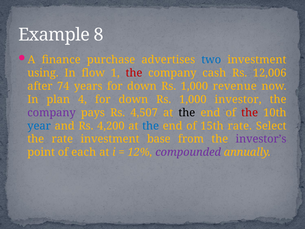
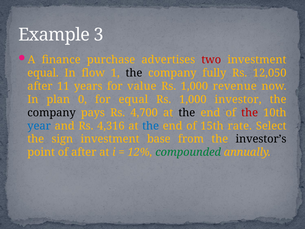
8: 8 -> 3
two colour: blue -> red
using at (43, 73): using -> equal
the at (134, 73) colour: red -> black
cash: cash -> fully
12,006: 12,006 -> 12,050
74: 74 -> 11
years for down: down -> value
4: 4 -> 0
down at (133, 99): down -> equal
company at (52, 113) colour: purple -> black
4,507: 4,507 -> 4,700
4,200: 4,200 -> 4,316
the rate: rate -> sign
investor’s colour: purple -> black
of each: each -> after
compounded colour: purple -> green
